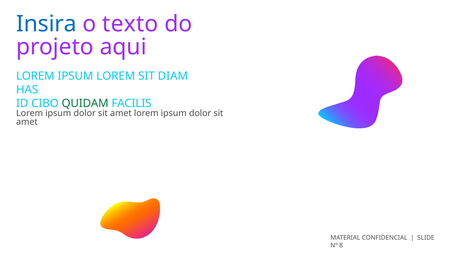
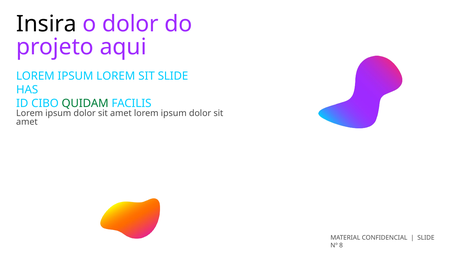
Insira colour: blue -> black
o texto: texto -> dolor
SIT DIAM: DIAM -> SLIDE
